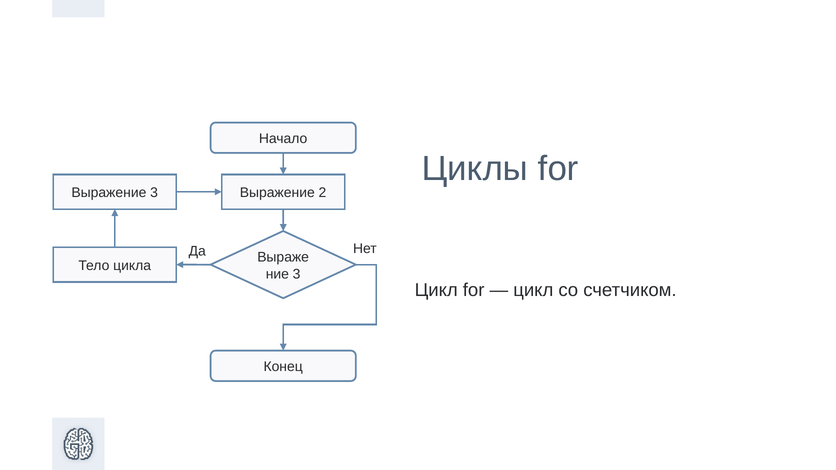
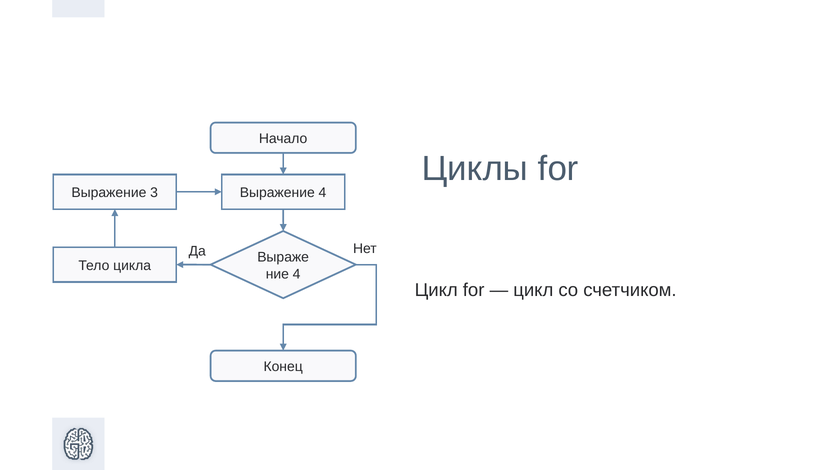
Выражение 2: 2 -> 4
3 at (297, 274): 3 -> 4
